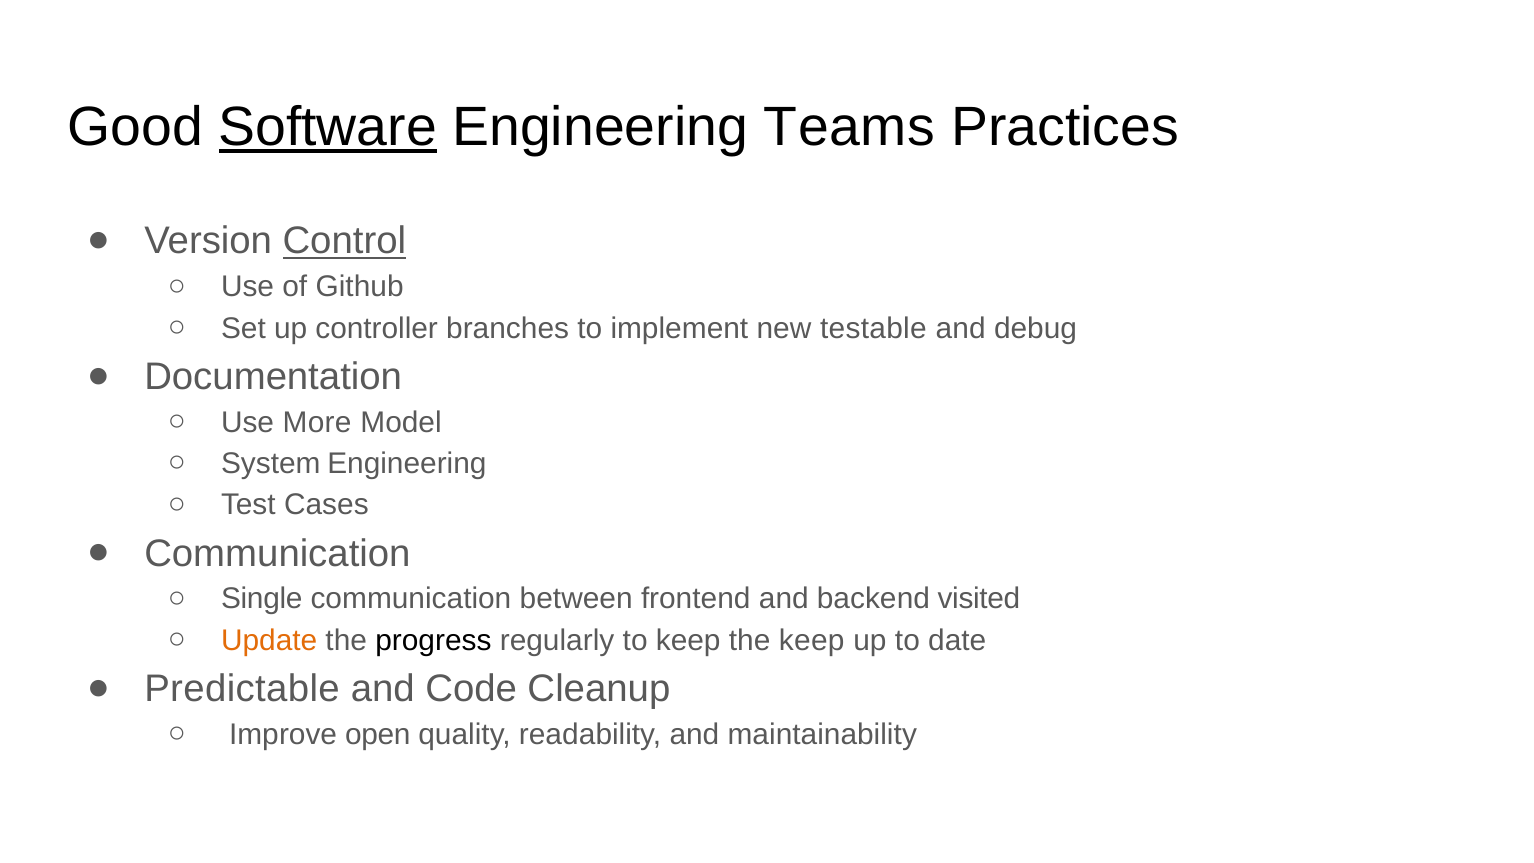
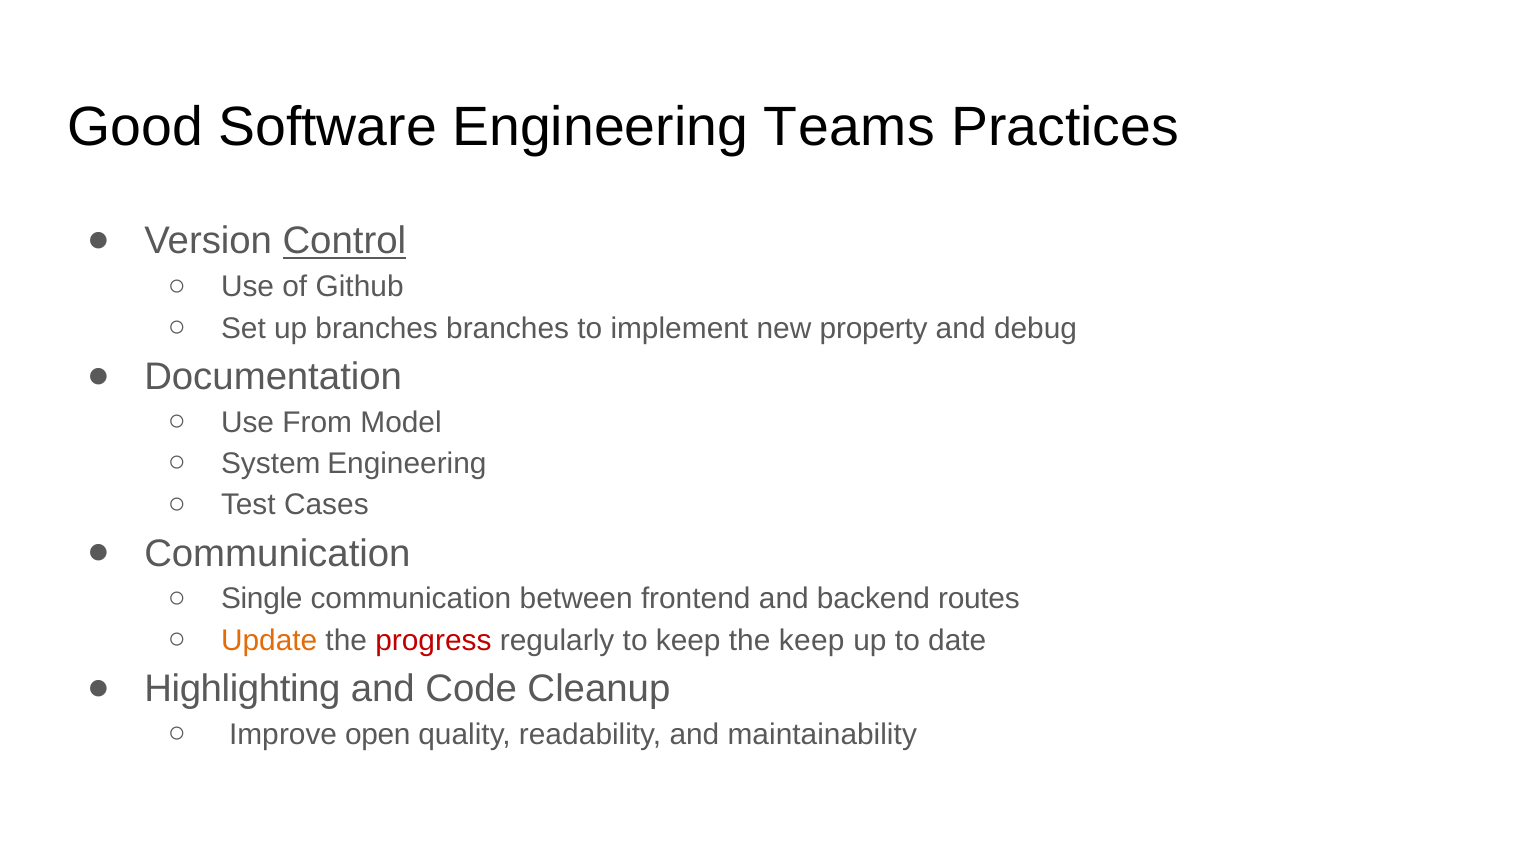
Software underline: present -> none
up controller: controller -> branches
testable: testable -> property
More: More -> From
visited: visited -> routes
progress colour: black -> red
Predictable: Predictable -> Highlighting
